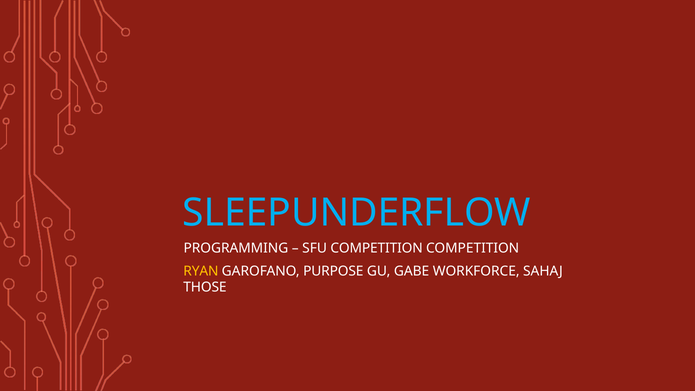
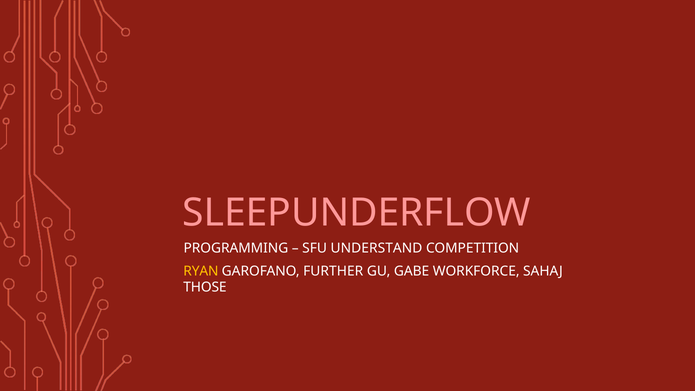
SLEEPUNDERFLOW colour: light blue -> pink
SFU COMPETITION: COMPETITION -> UNDERSTAND
PURPOSE: PURPOSE -> FURTHER
